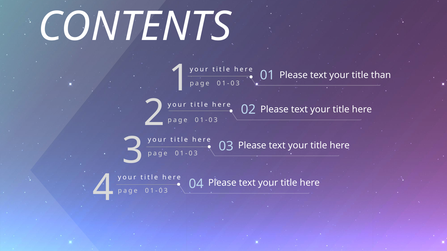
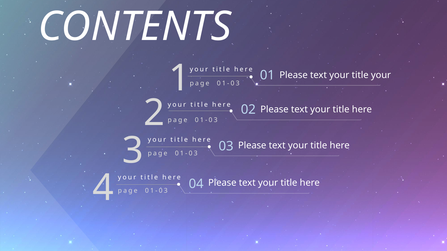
title than: than -> your
